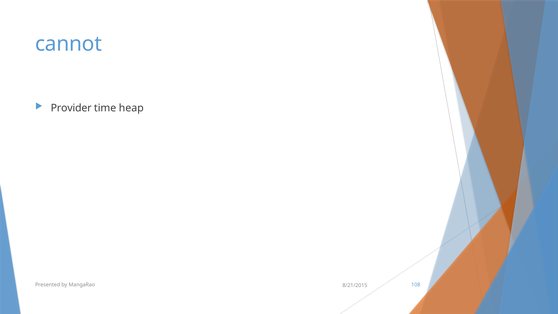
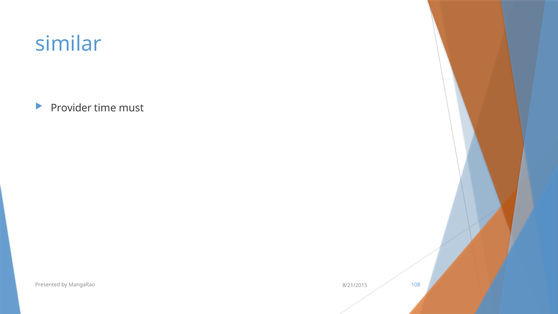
cannot: cannot -> similar
heap: heap -> must
